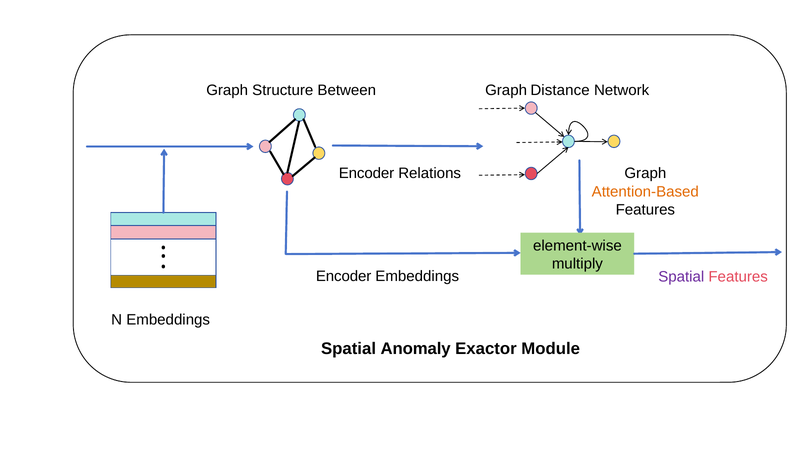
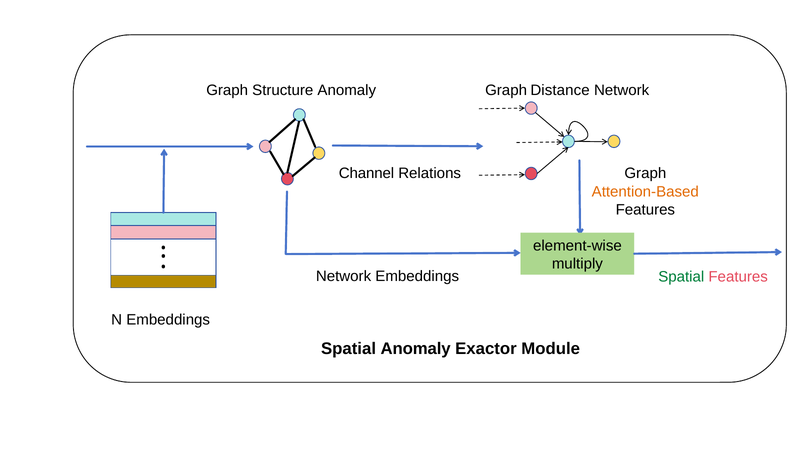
Structure Between: Between -> Anomaly
Encoder at (367, 174): Encoder -> Channel
Encoder at (344, 277): Encoder -> Network
Spatial at (681, 277) colour: purple -> green
